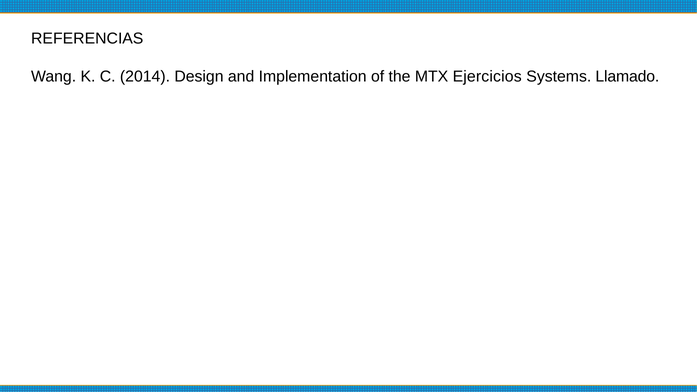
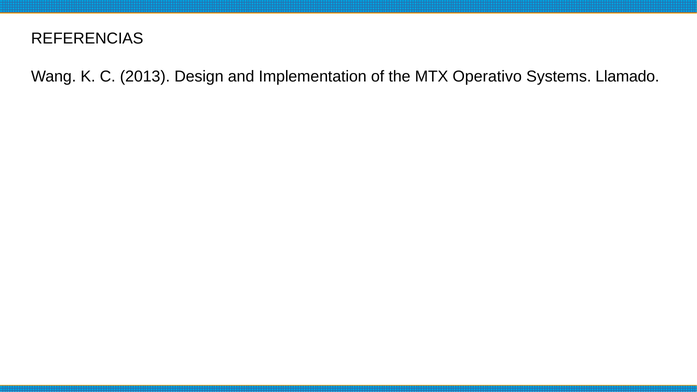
2014: 2014 -> 2013
Ejercicios: Ejercicios -> Operativo
